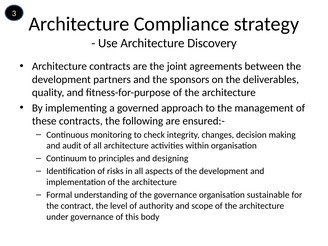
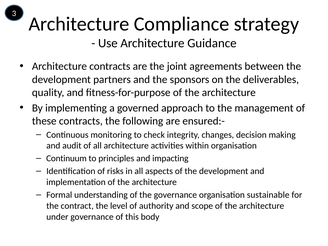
Discovery: Discovery -> Guidance
designing: designing -> impacting
